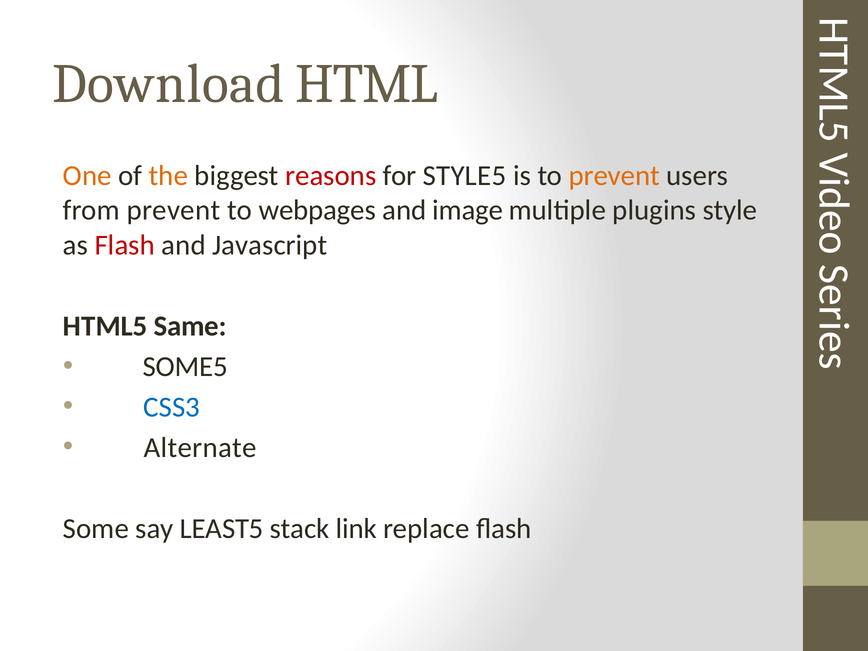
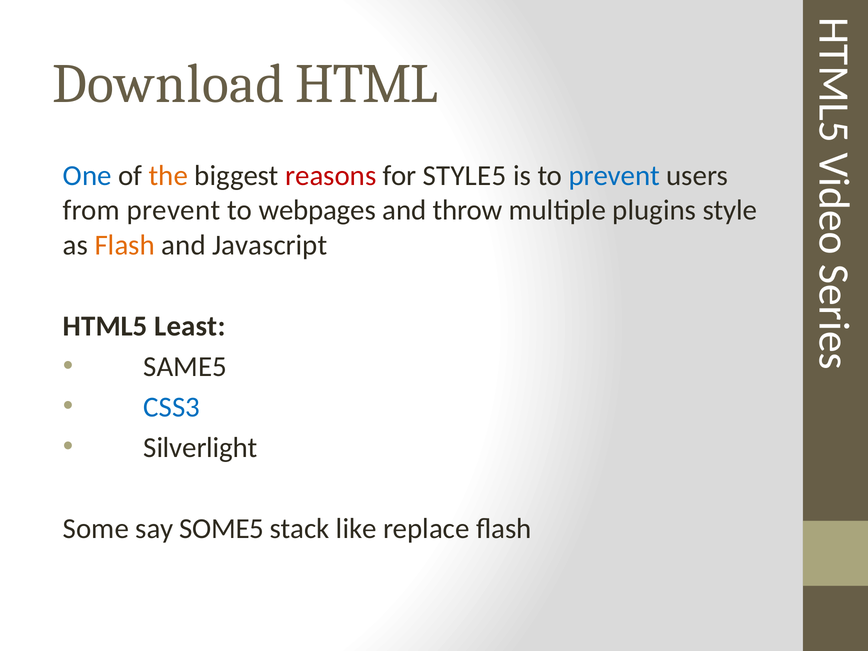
One colour: orange -> blue
prevent at (614, 176) colour: orange -> blue
image: image -> throw
Flash at (125, 245) colour: red -> orange
Same: Same -> Least
SOME5: SOME5 -> SAME5
Alternate: Alternate -> Silverlight
LEAST5: LEAST5 -> SOME5
link: link -> like
